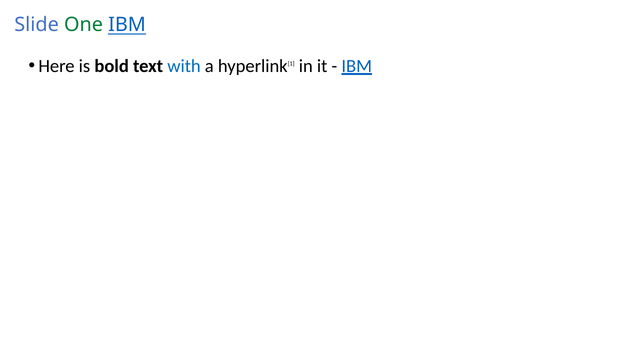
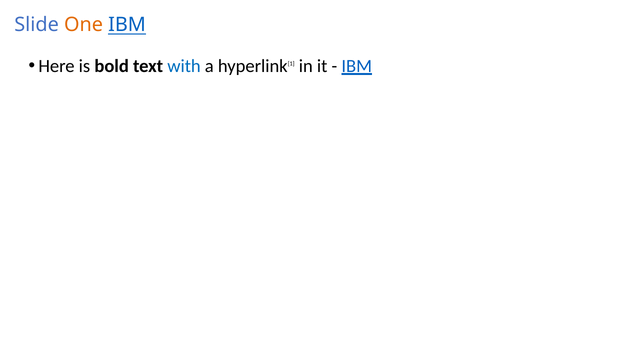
One colour: green -> orange
